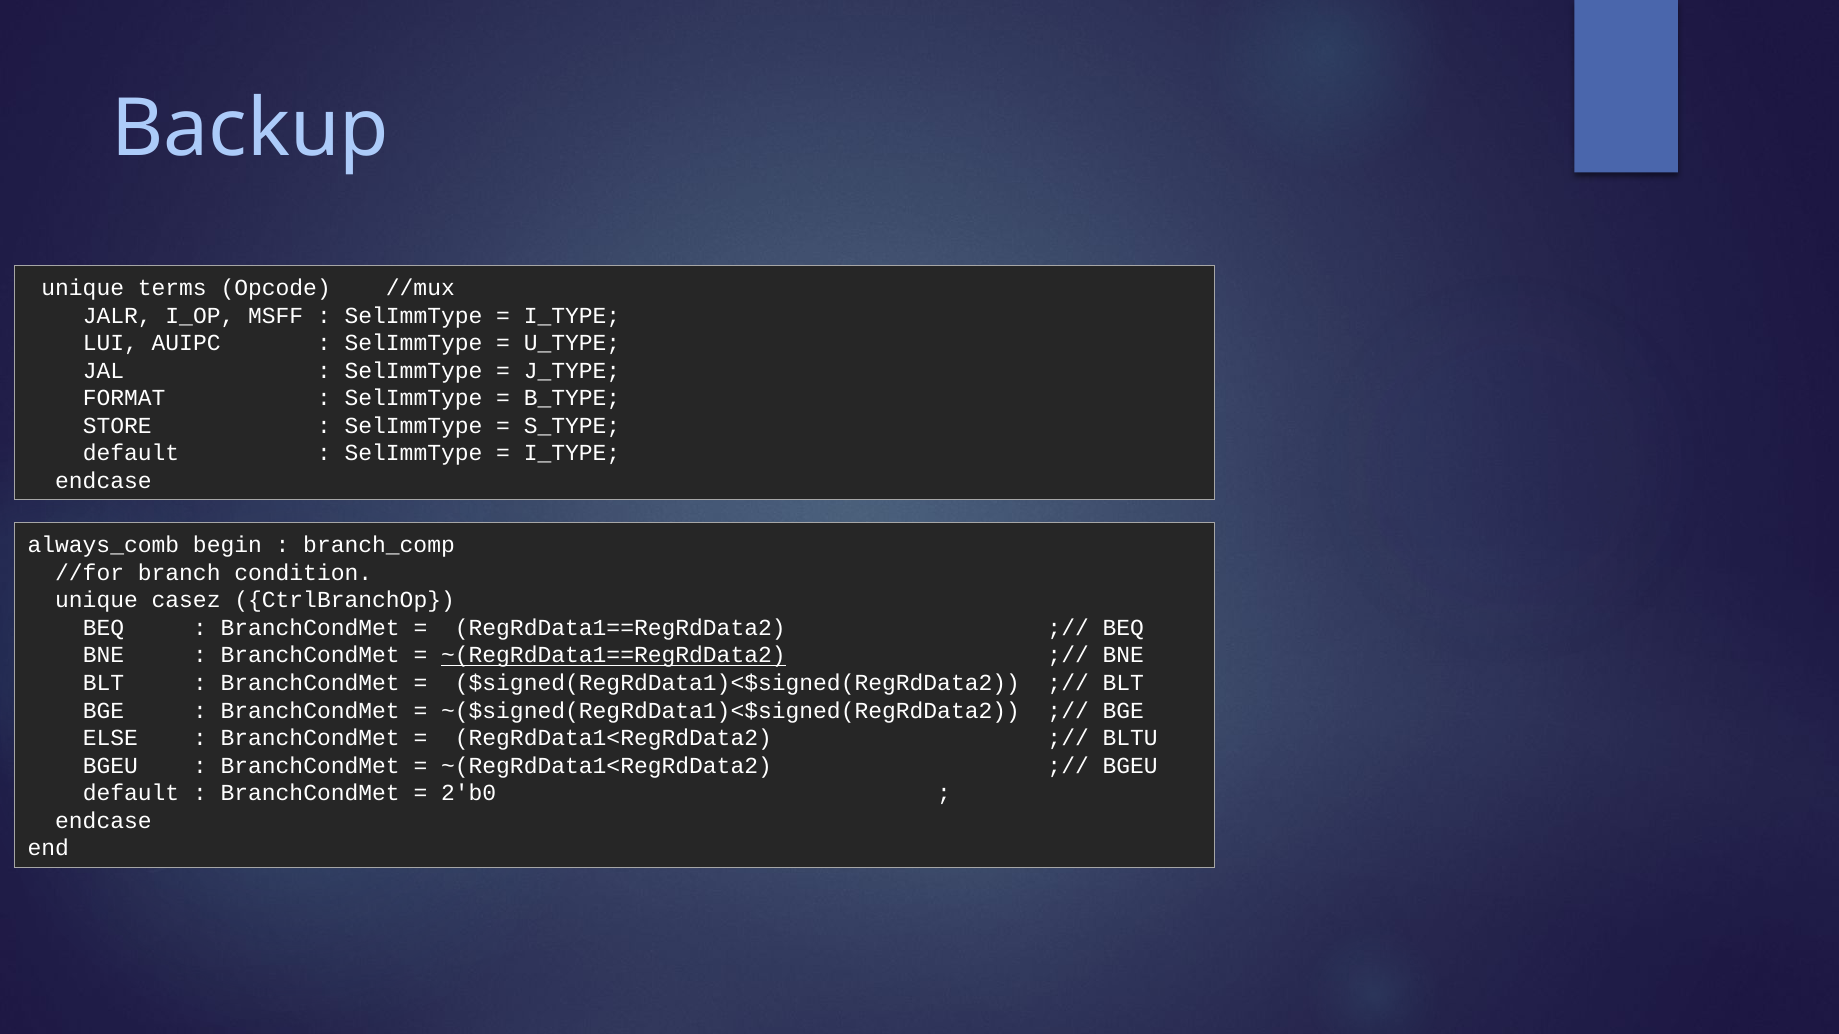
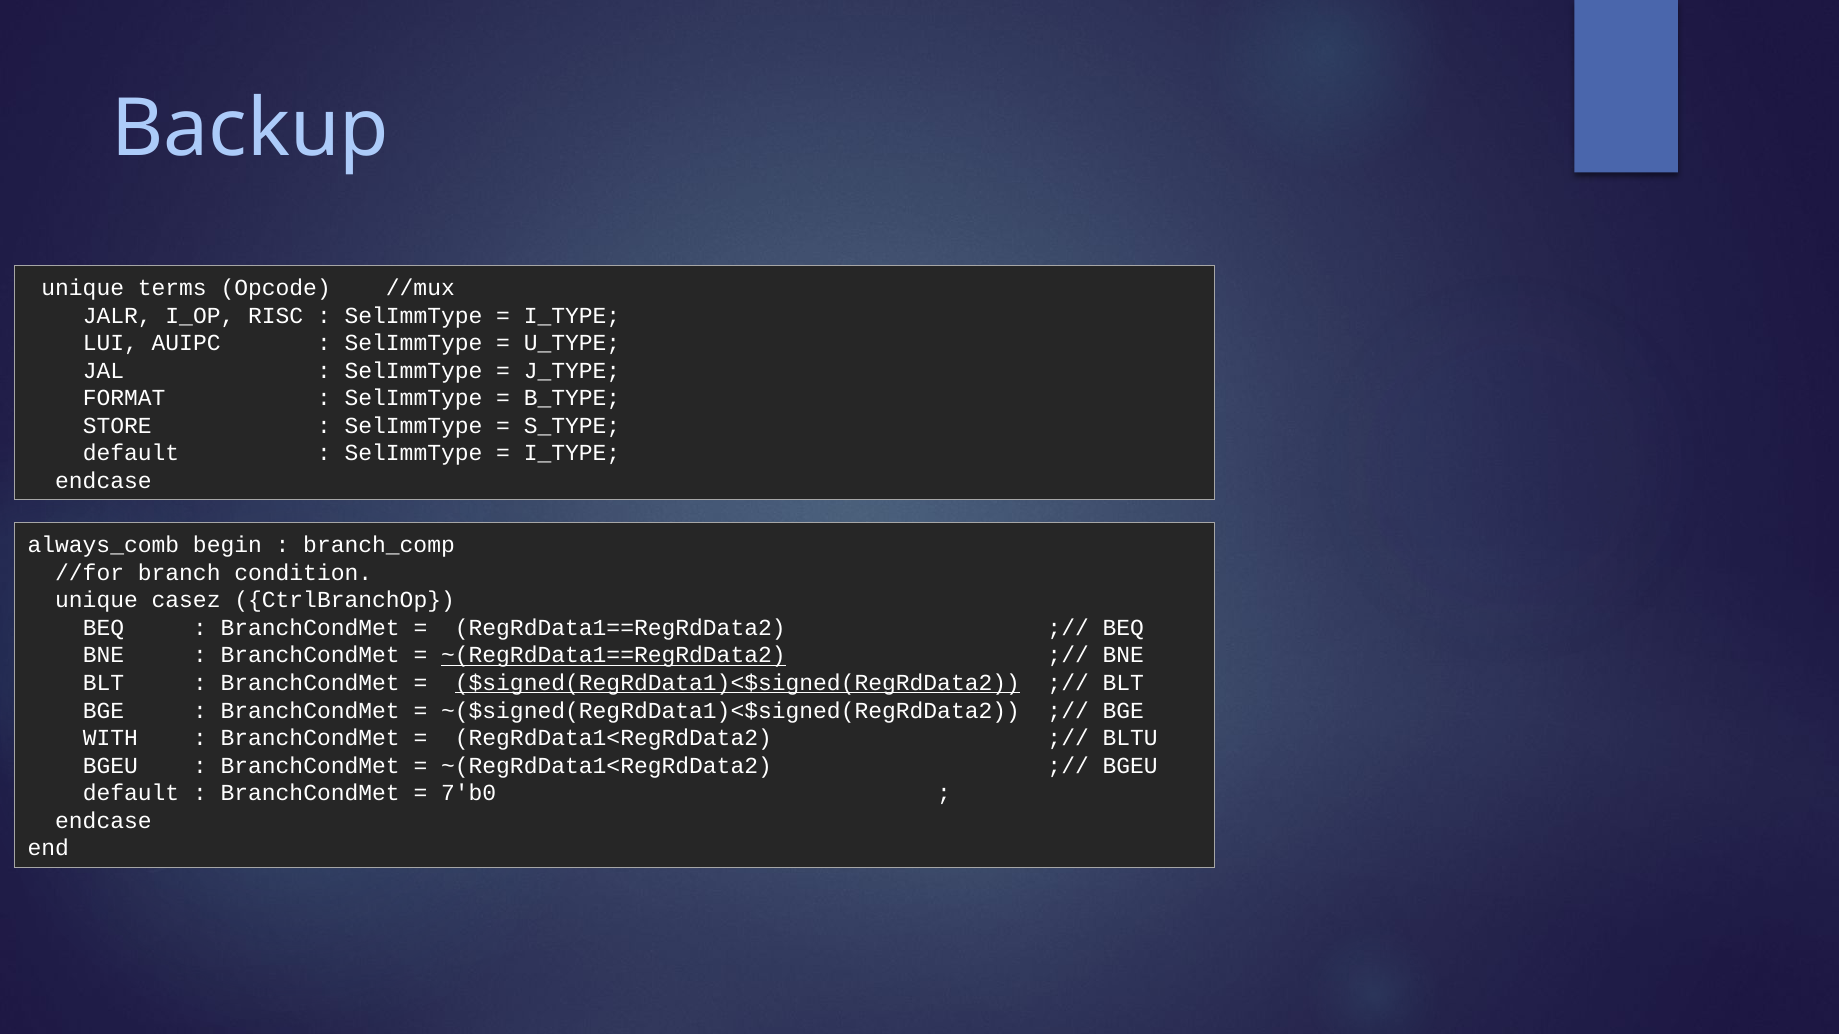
MSFF: MSFF -> RISC
$signed(RegRdData1)<$signed(RegRdData2 underline: none -> present
ELSE: ELSE -> WITH
2'b0: 2'b0 -> 7'b0
